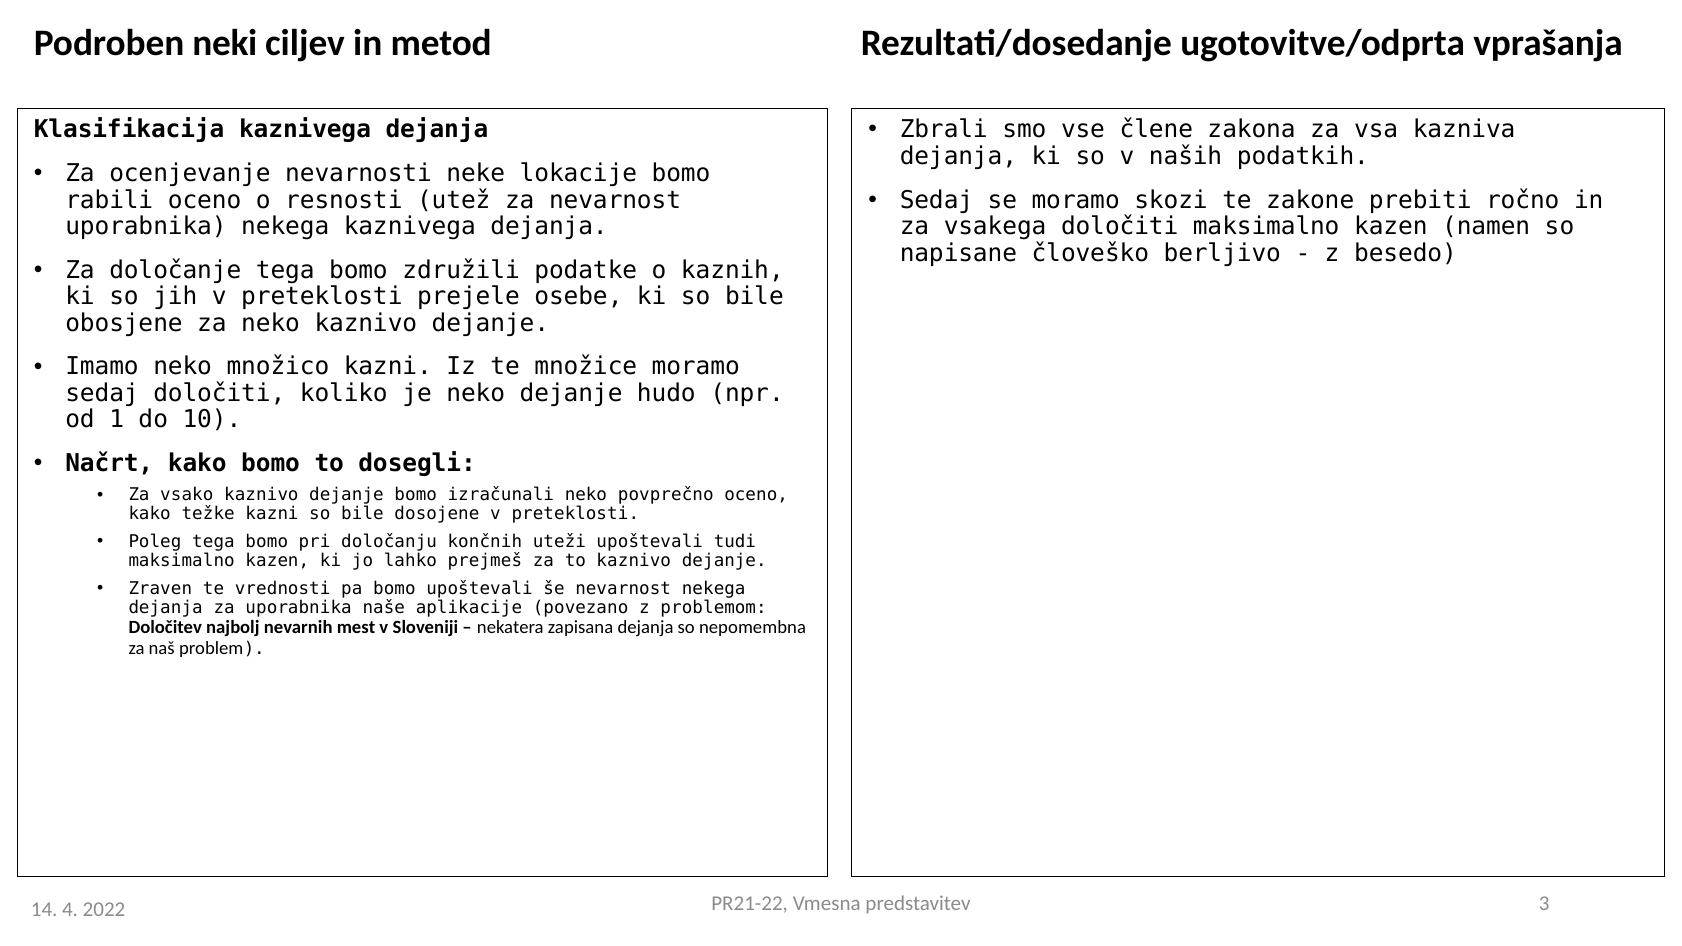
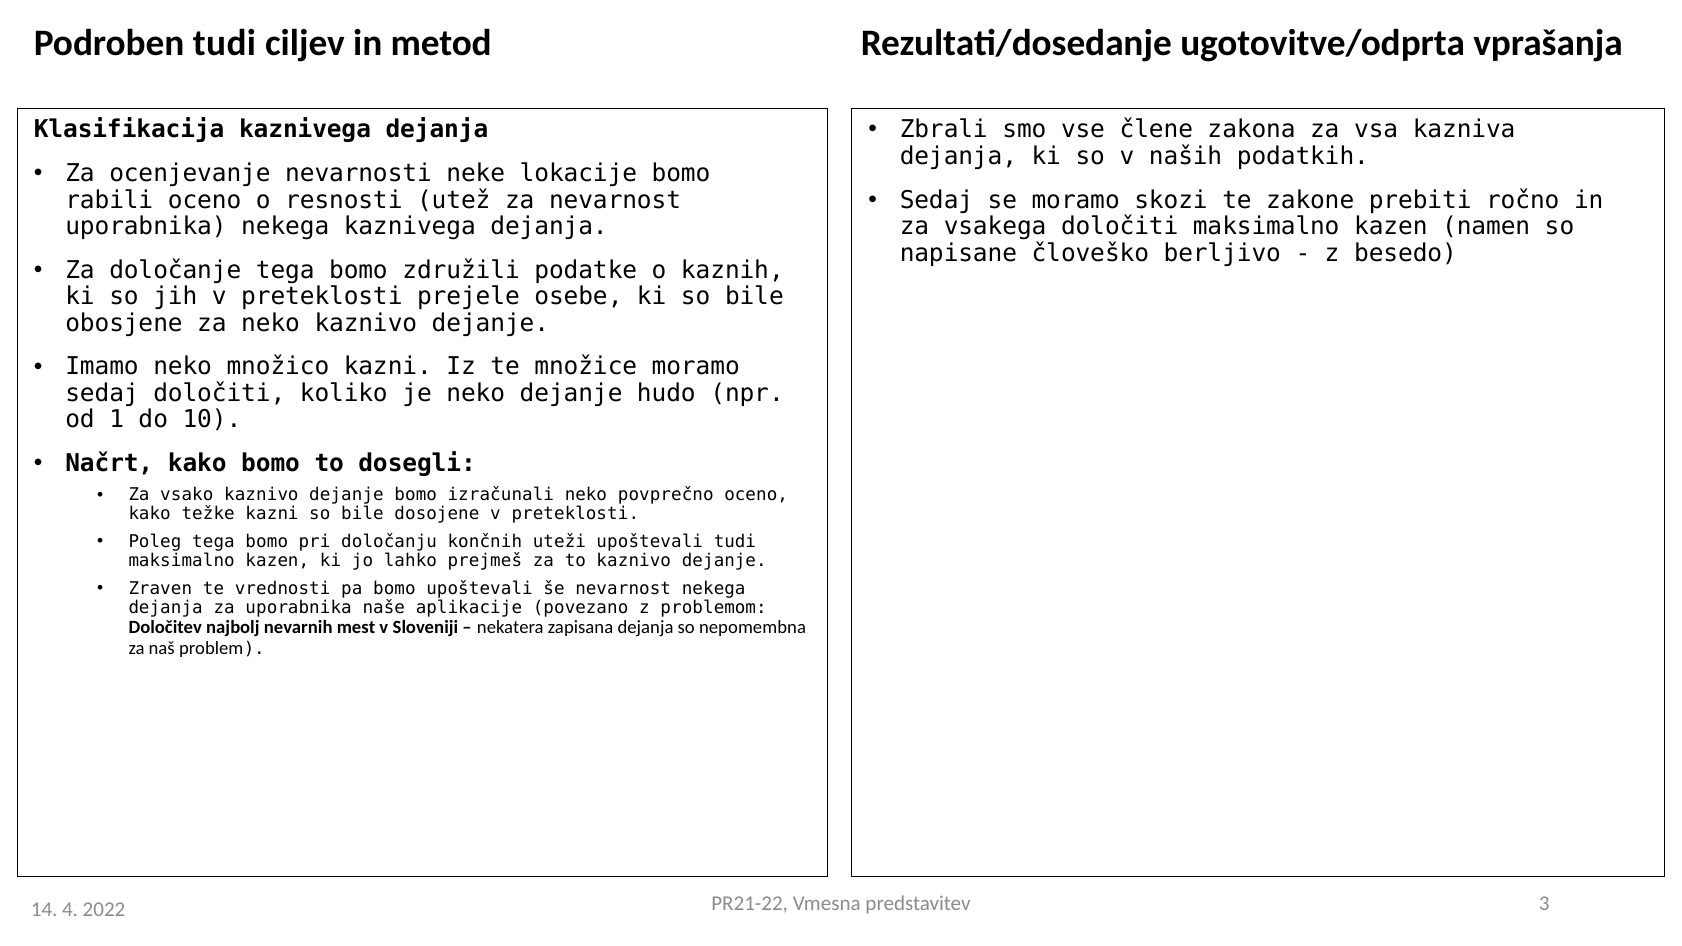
Podroben neki: neki -> tudi
